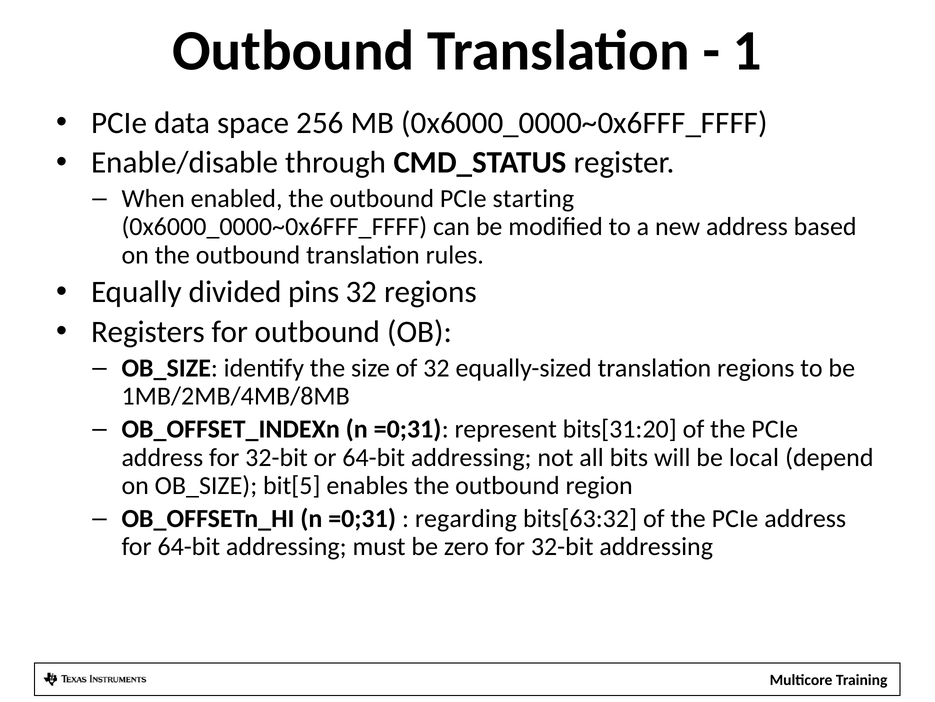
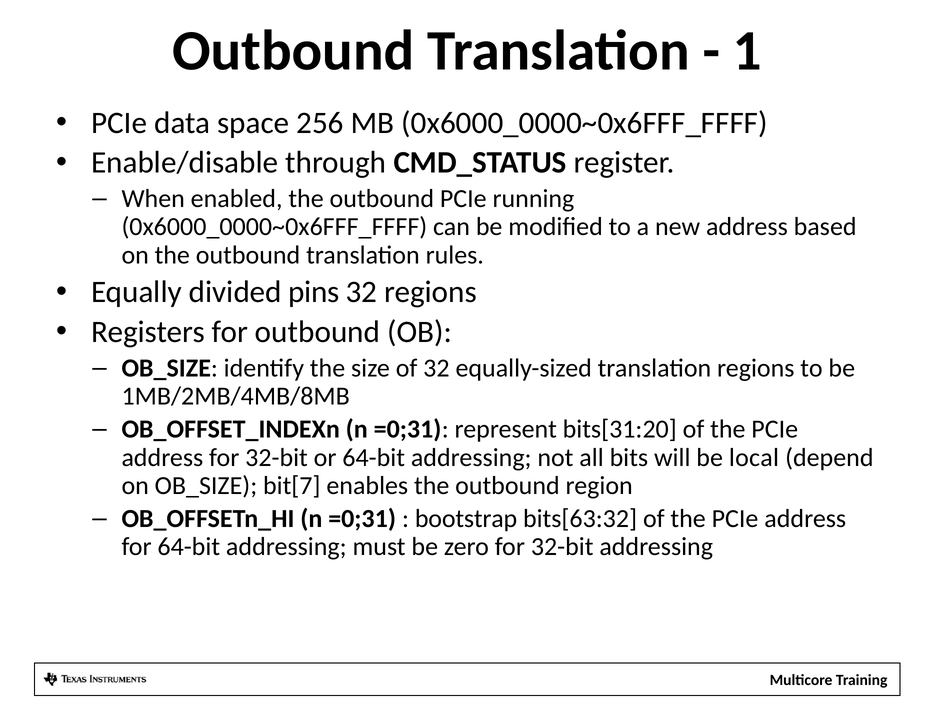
starting: starting -> running
bit[5: bit[5 -> bit[7
regarding: regarding -> bootstrap
